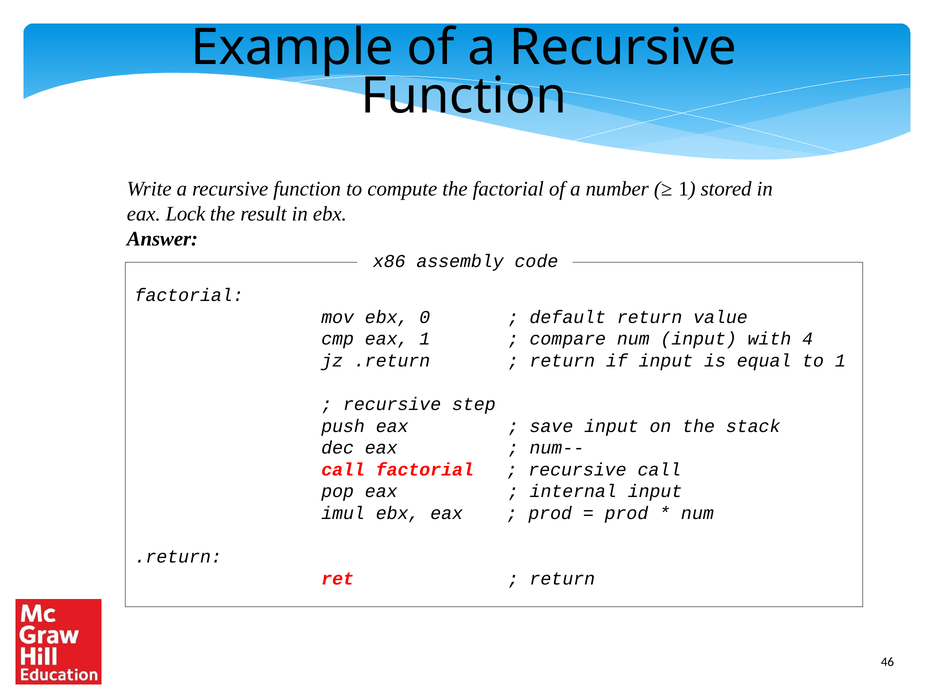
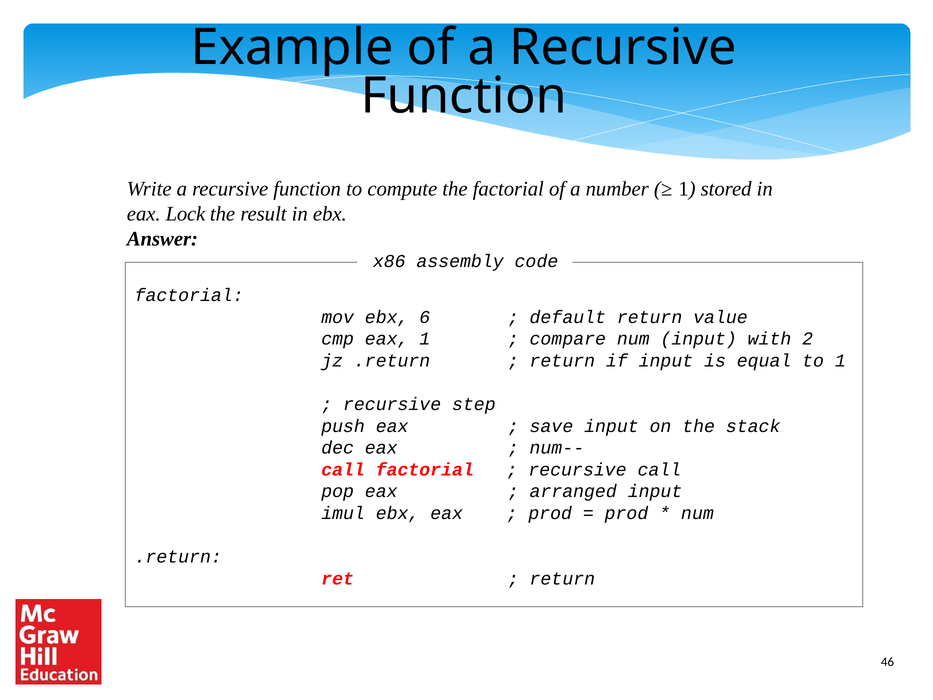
0: 0 -> 6
4: 4 -> 2
internal: internal -> arranged
